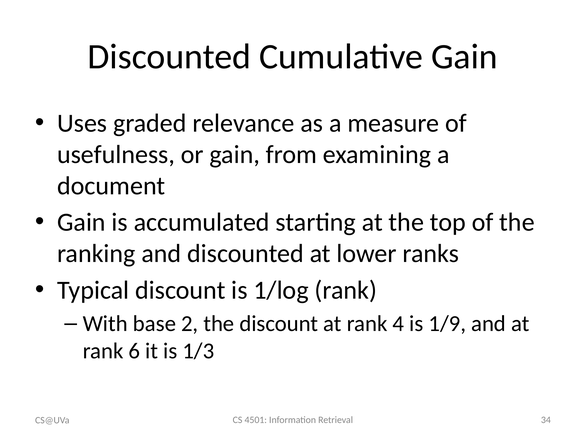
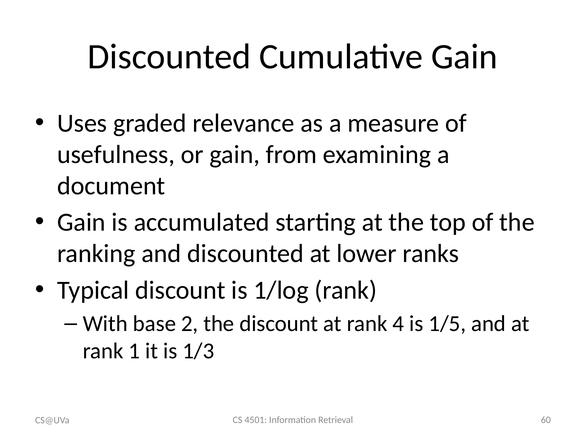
1/9: 1/9 -> 1/5
6: 6 -> 1
34: 34 -> 60
